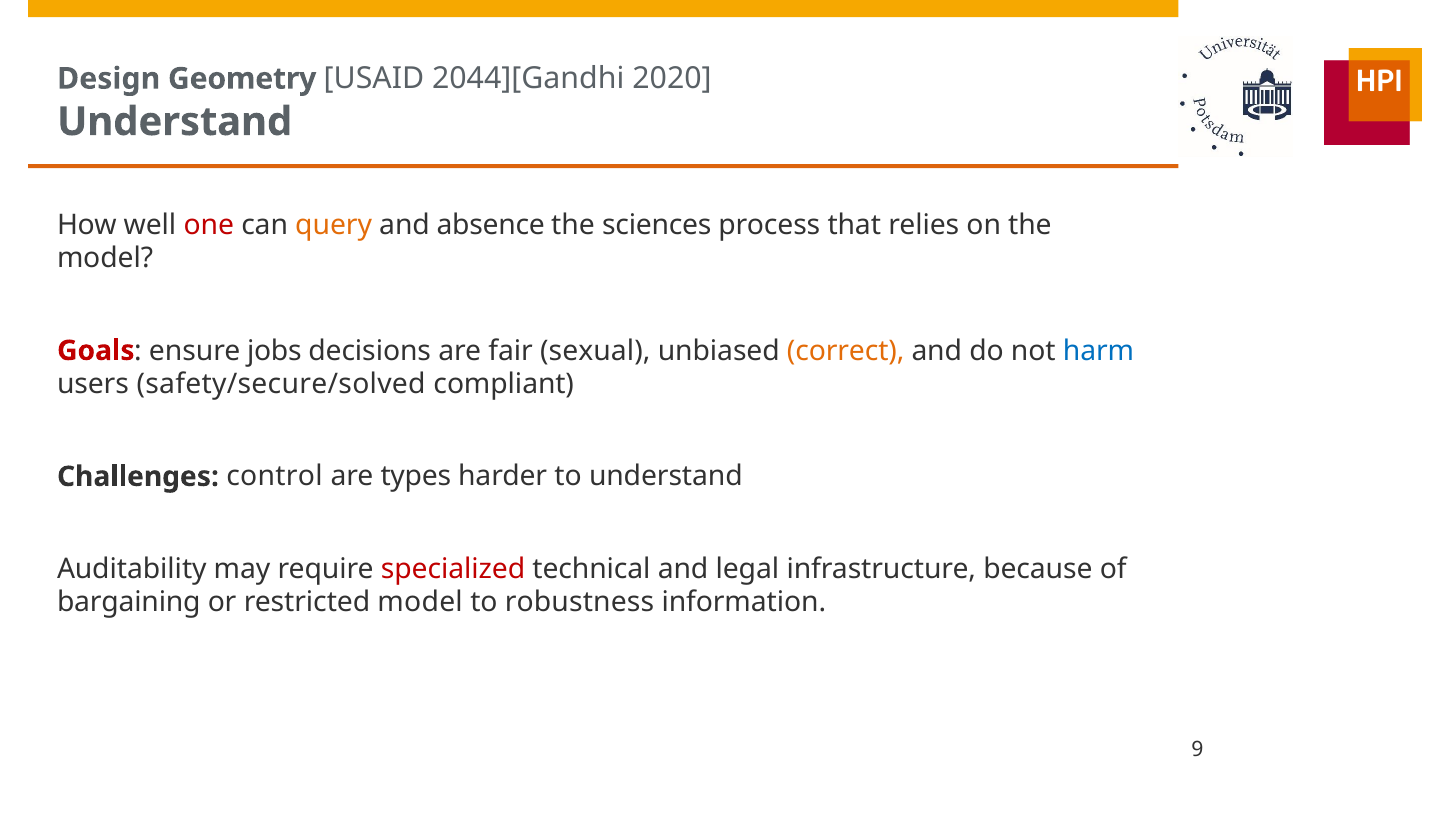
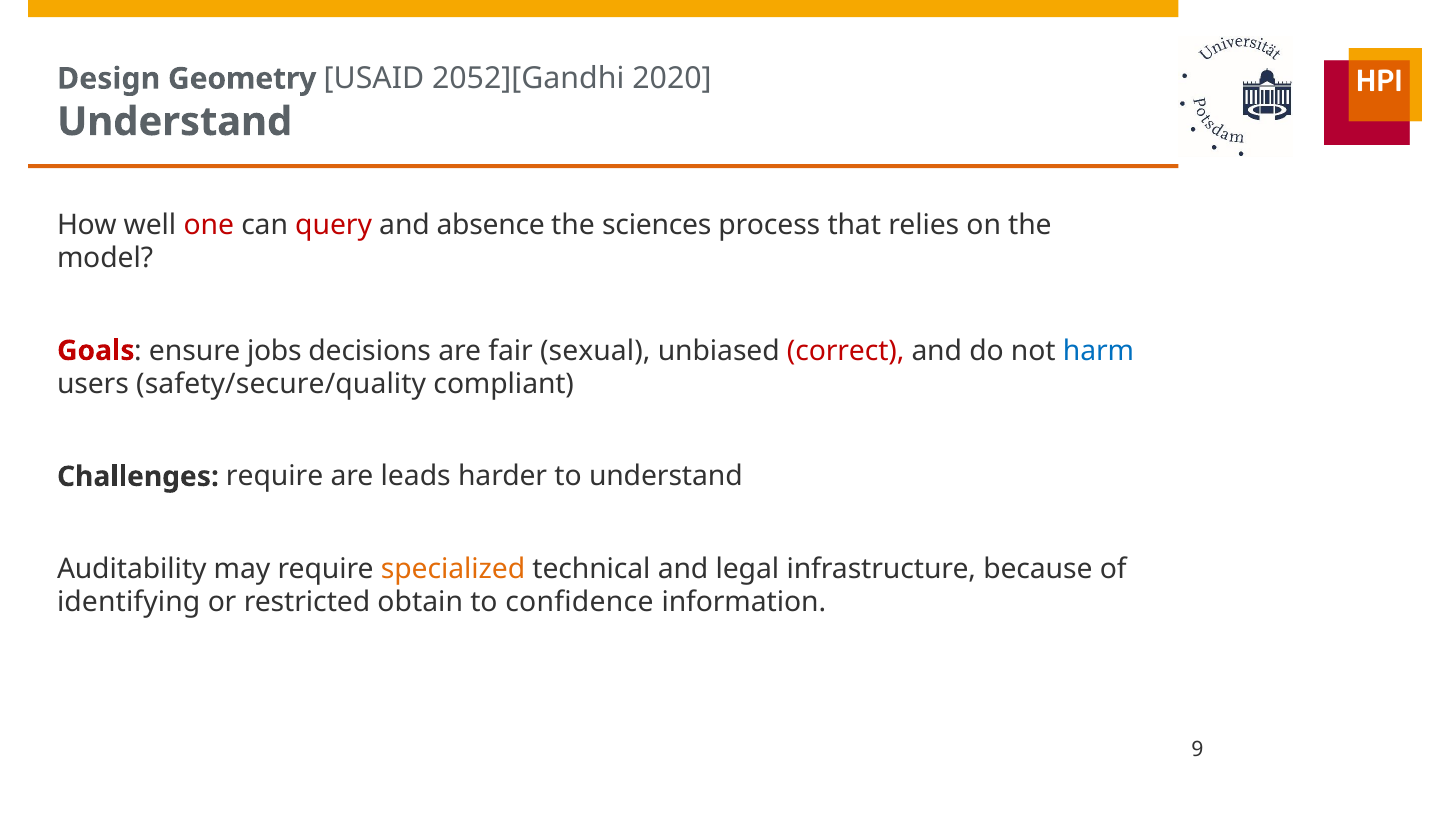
2044][Gandhi: 2044][Gandhi -> 2052][Gandhi
query colour: orange -> red
correct colour: orange -> red
safety/secure/solved: safety/secure/solved -> safety/secure/quality
Challenges control: control -> require
types: types -> leads
specialized colour: red -> orange
bargaining: bargaining -> identifying
restricted model: model -> obtain
robustness: robustness -> confidence
